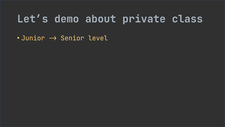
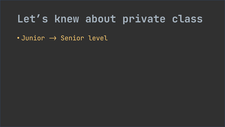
demo: demo -> knew
